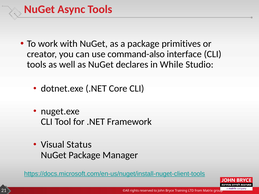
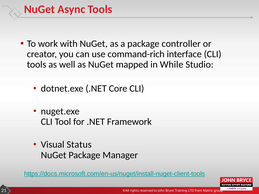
primitives: primitives -> controller
command-also: command-also -> command-rich
declares: declares -> mapped
